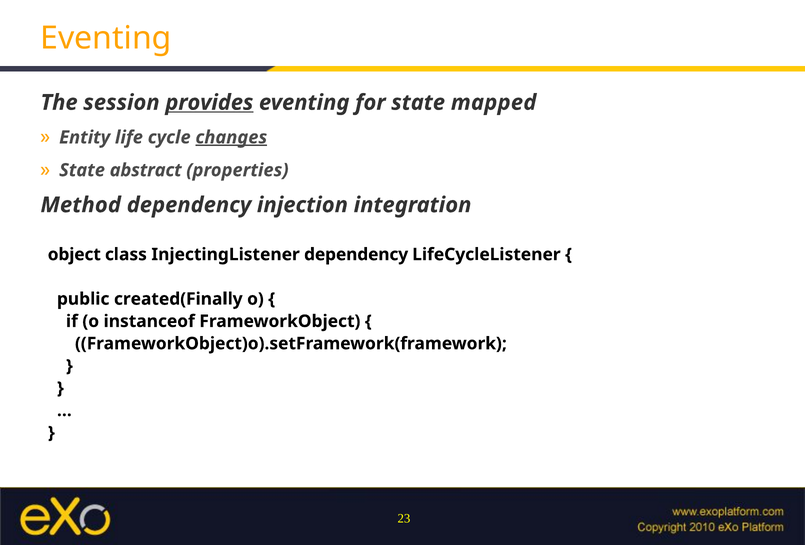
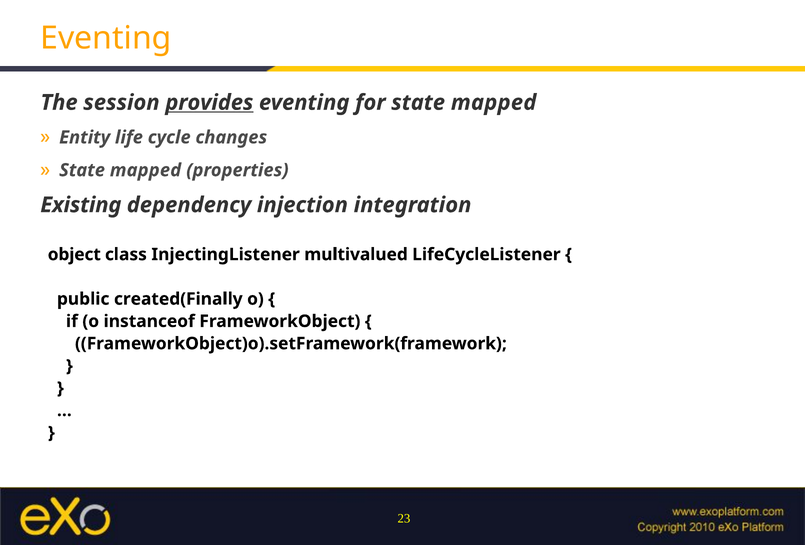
changes underline: present -> none
abstract at (146, 170): abstract -> mapped
Method: Method -> Existing
InjectingListener dependency: dependency -> multivalued
